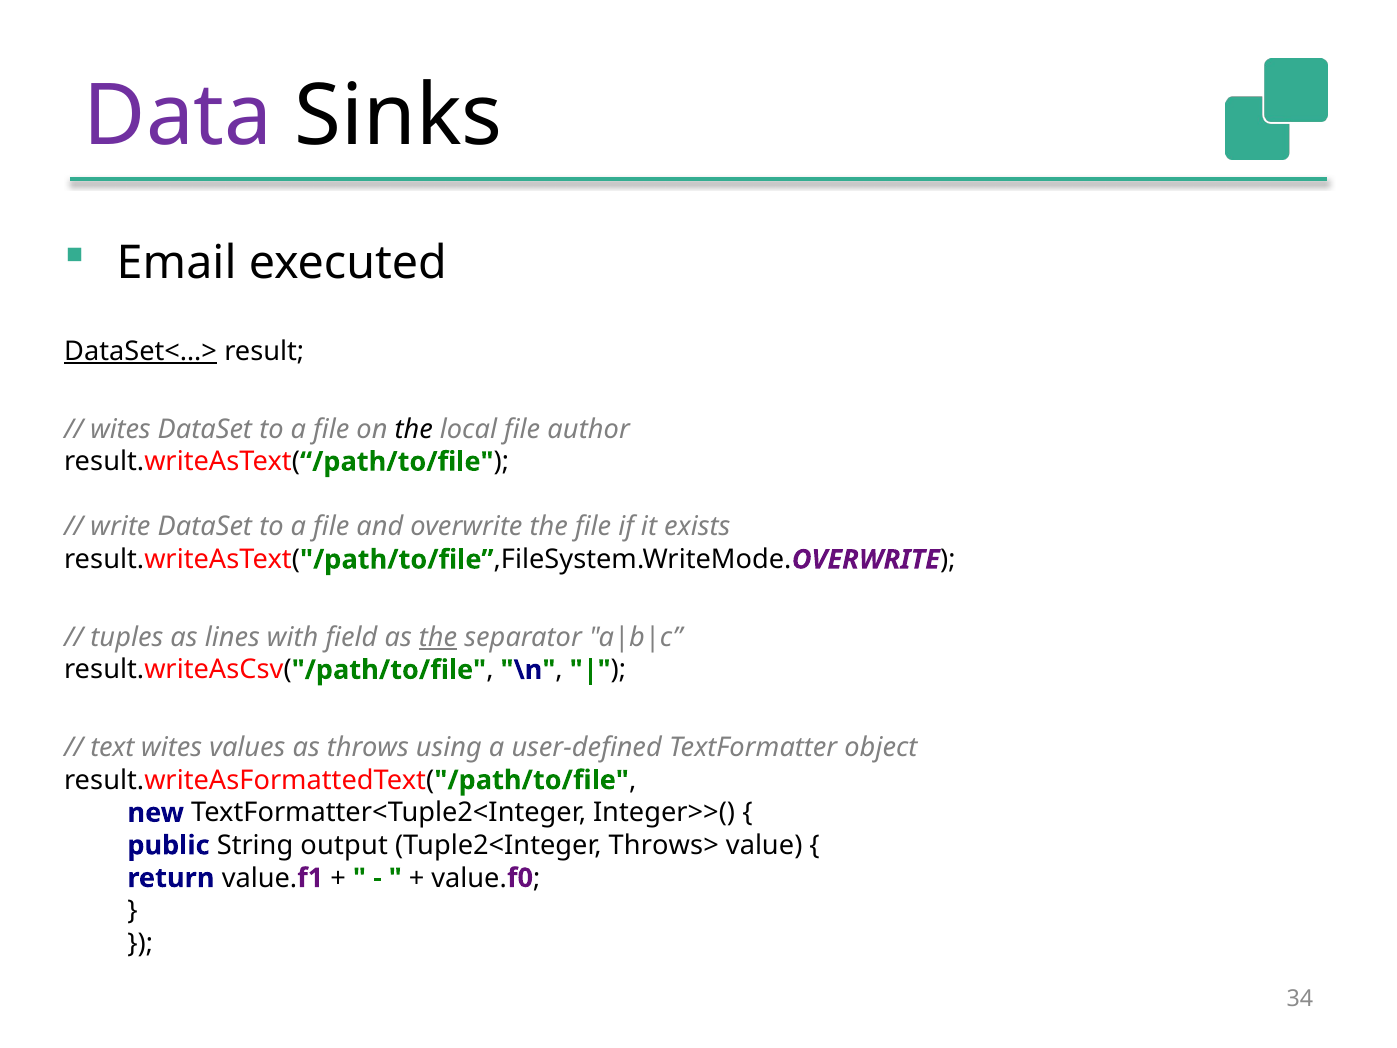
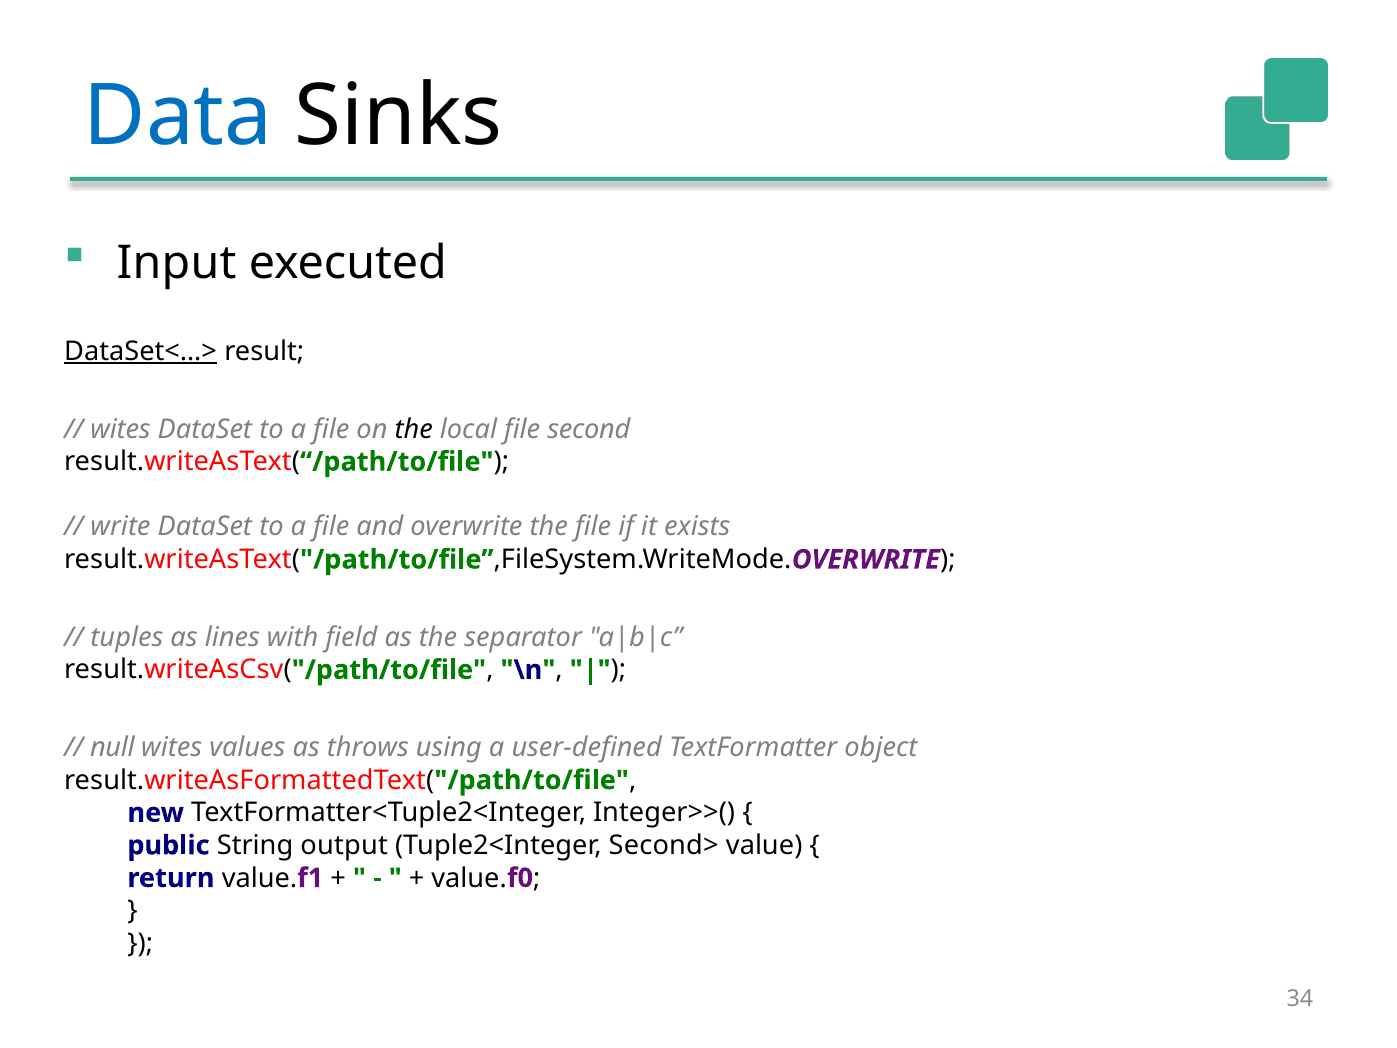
Data colour: purple -> blue
Email: Email -> Input
author: author -> second
the at (438, 637) underline: present -> none
text: text -> null
Throws>: Throws> -> Second>
